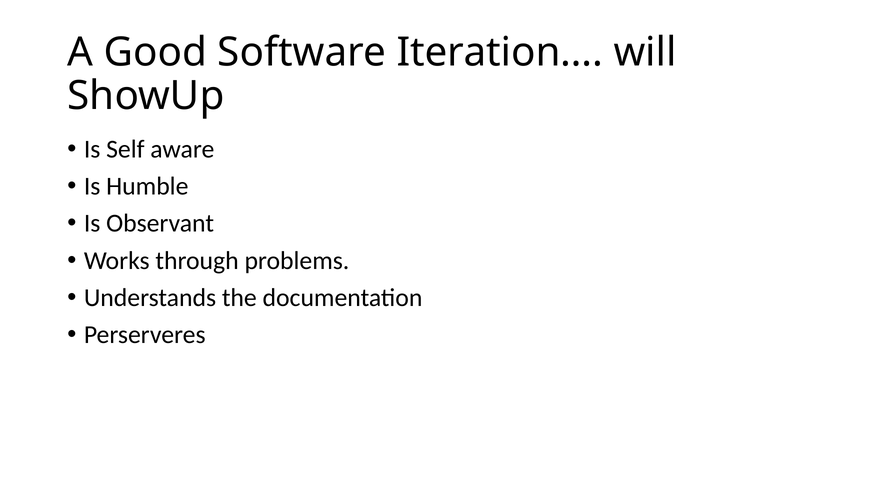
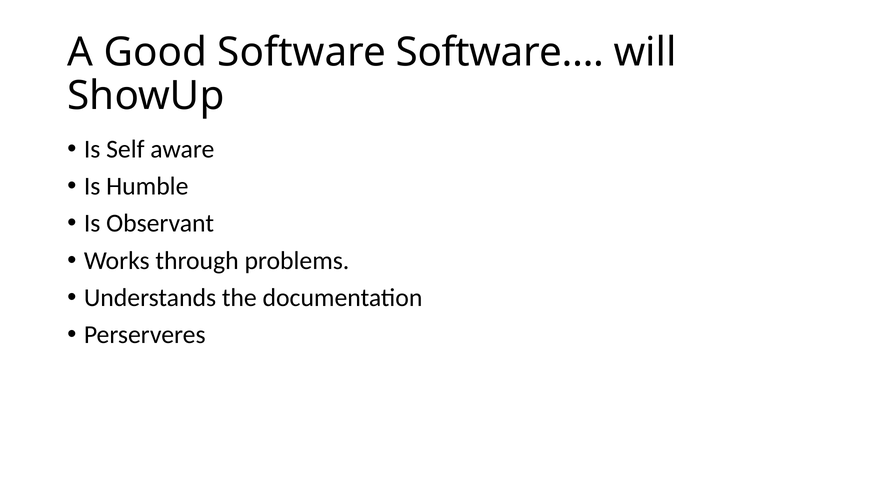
Iteration…: Iteration… -> Software…
